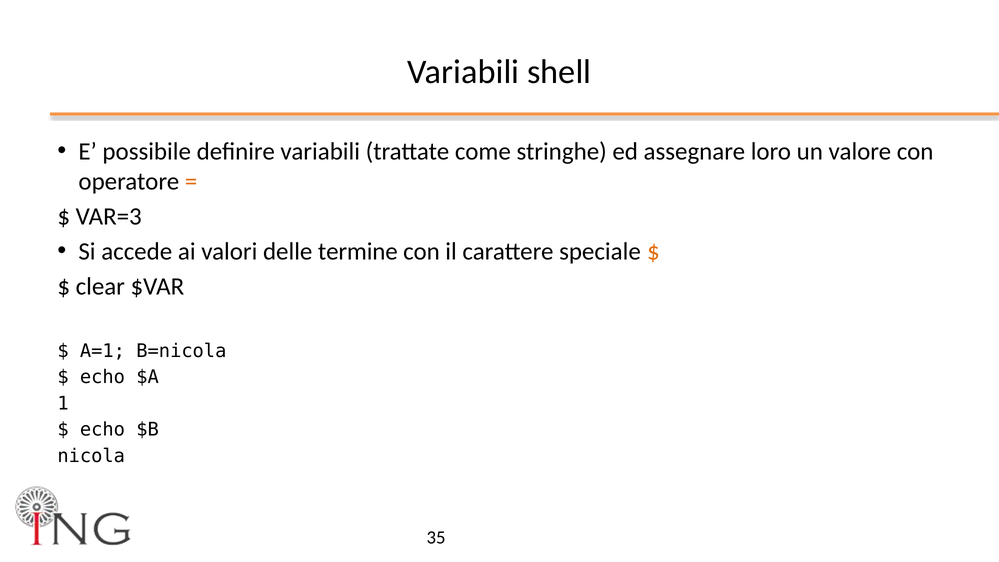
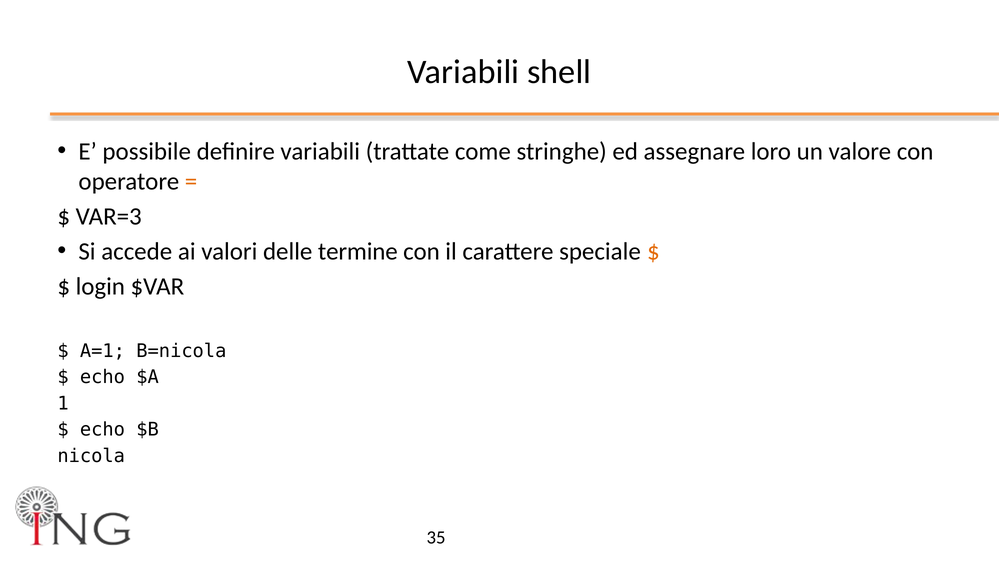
clear: clear -> login
